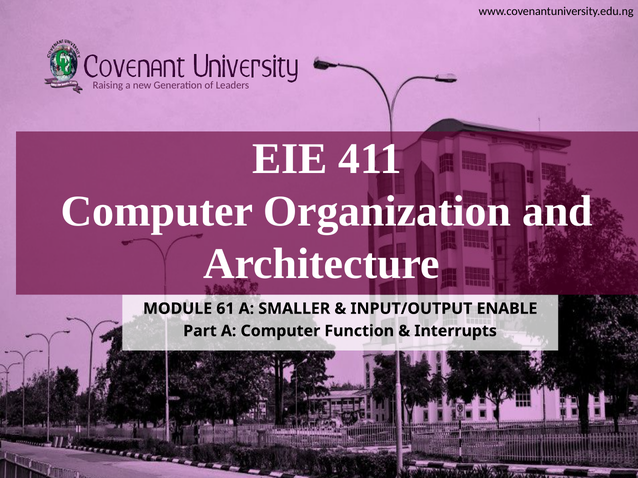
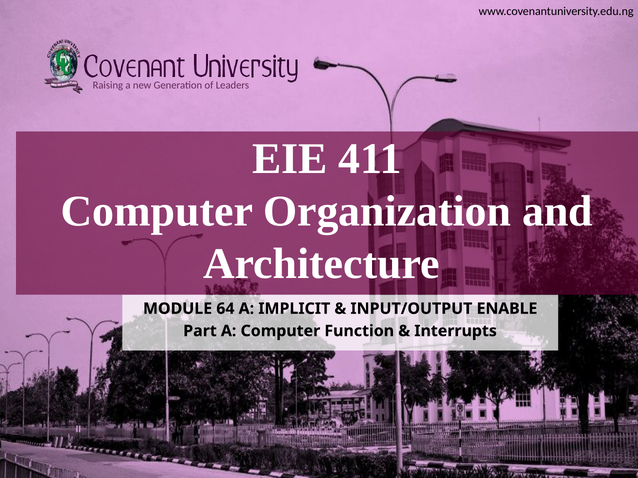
61: 61 -> 64
SMALLER: SMALLER -> IMPLICIT
